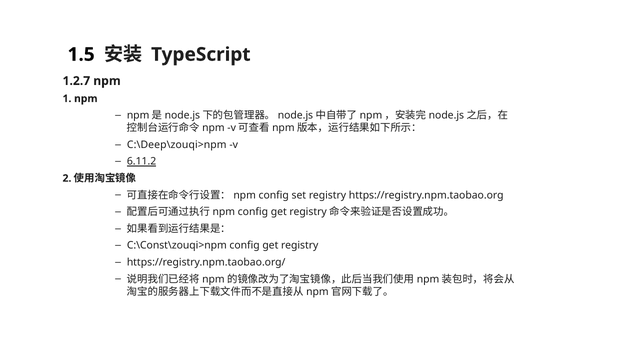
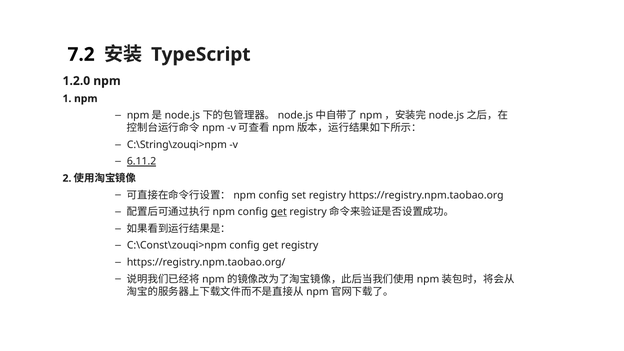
1.5: 1.5 -> 7.2
1.2.7: 1.2.7 -> 1.2.0
C:\Deep\zouqi>npm: C:\Deep\zouqi>npm -> C:\String\zouqi>npm
get at (279, 212) underline: none -> present
